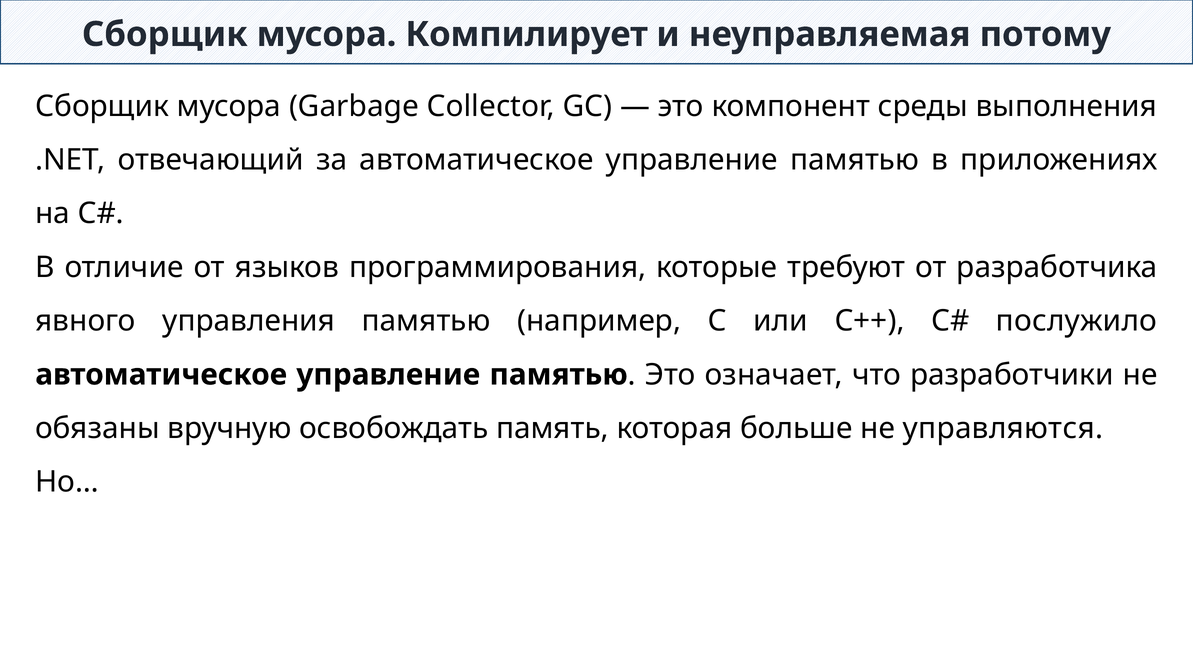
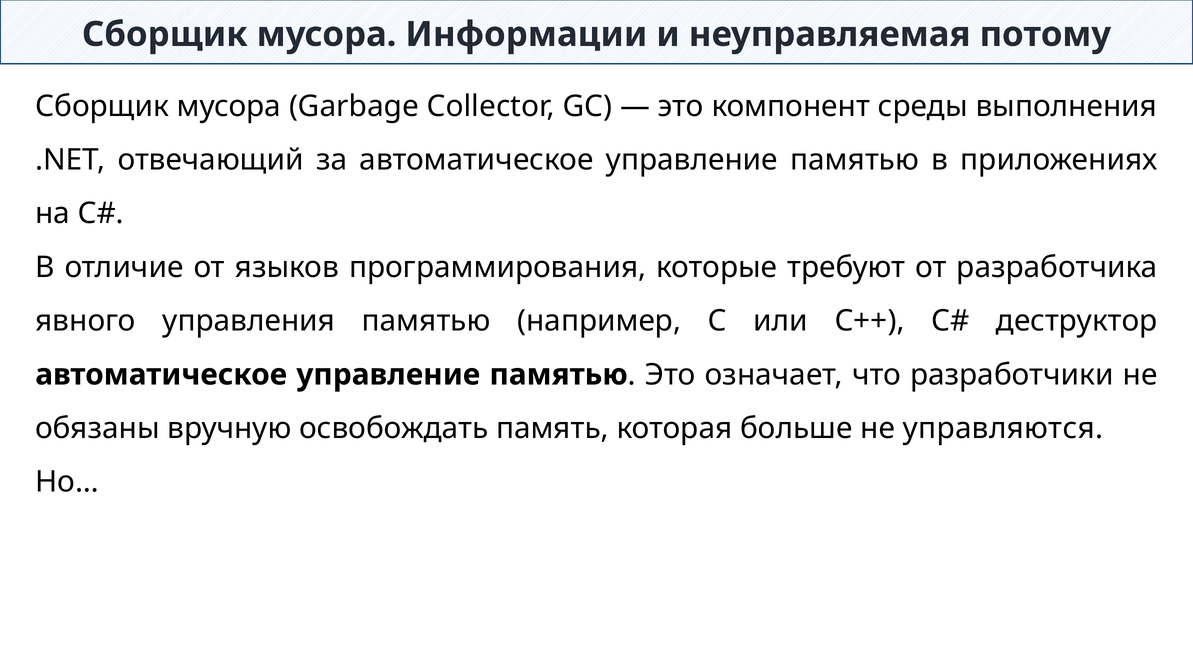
Компилирует: Компилирует -> Информации
послужило: послужило -> деструктор
